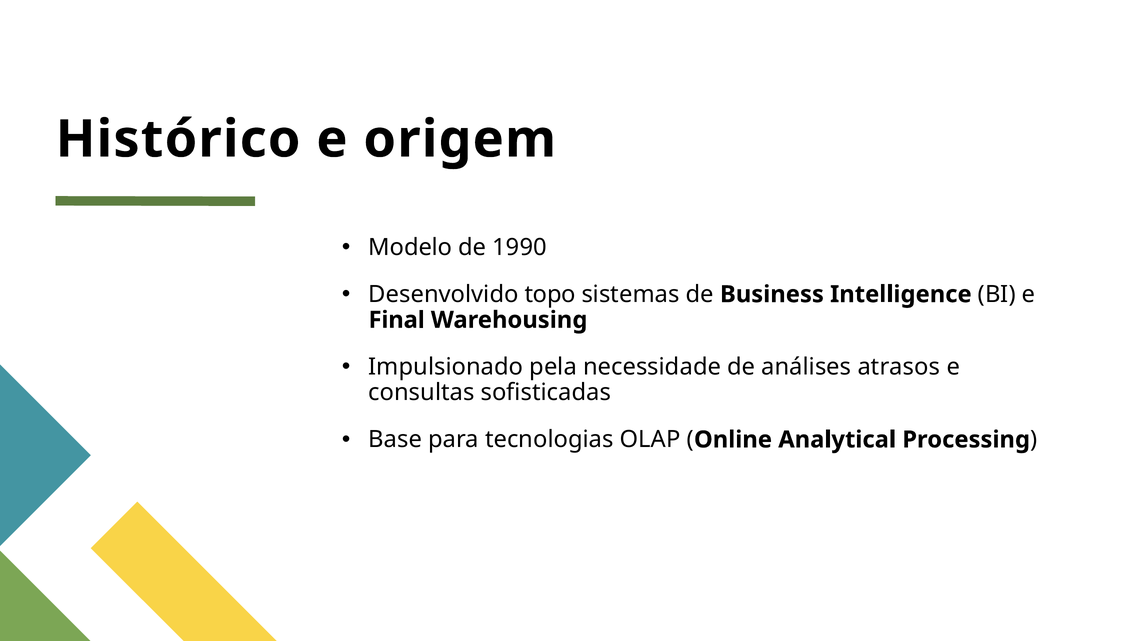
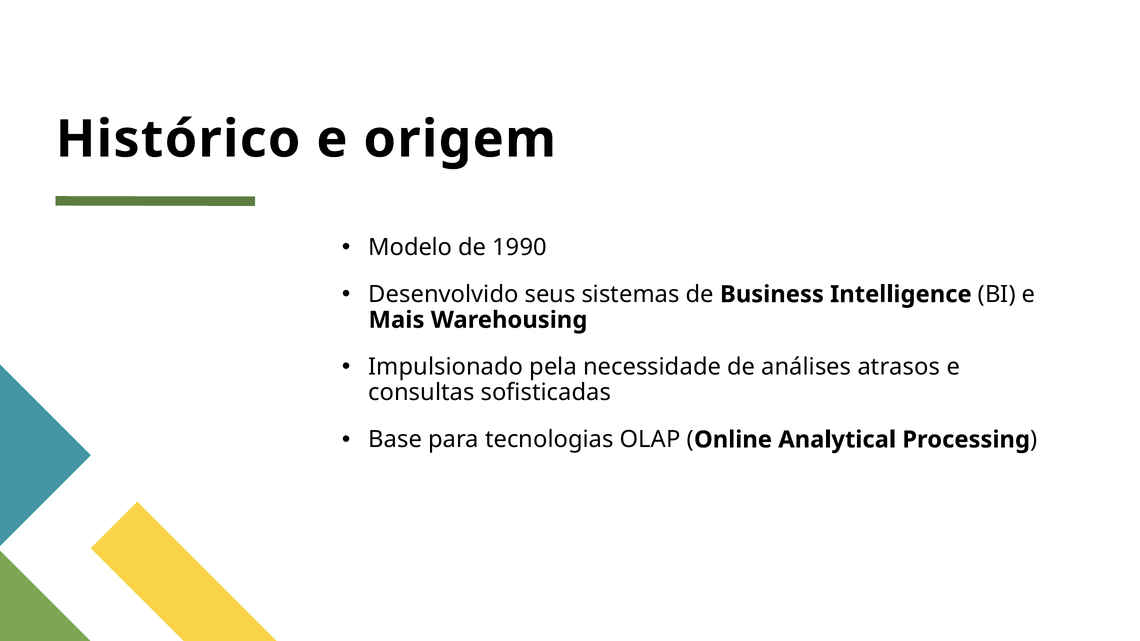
topo: topo -> seus
Final: Final -> Mais
